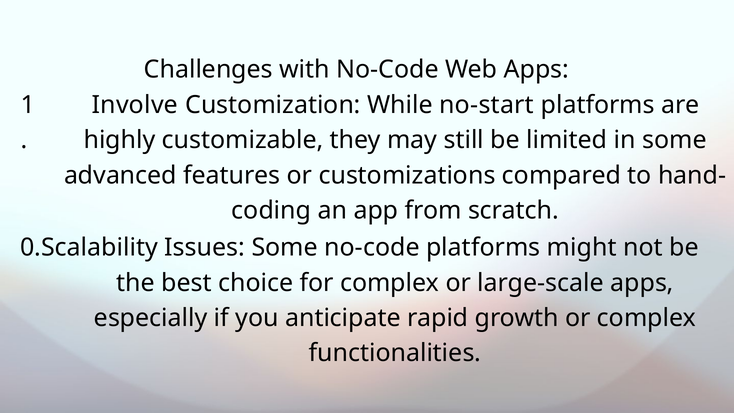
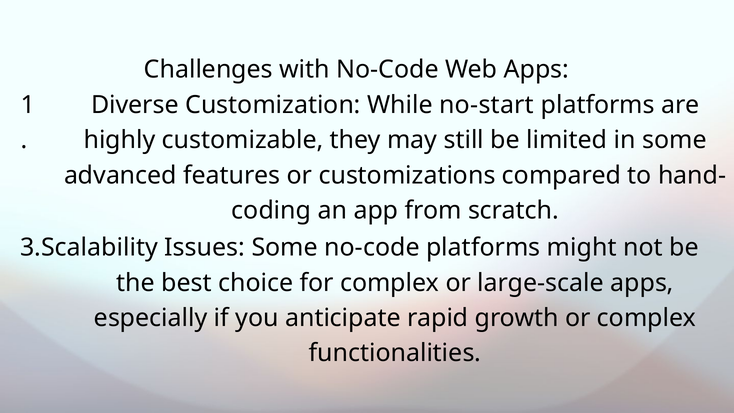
Involve: Involve -> Diverse
0.Scalability: 0.Scalability -> 3.Scalability
